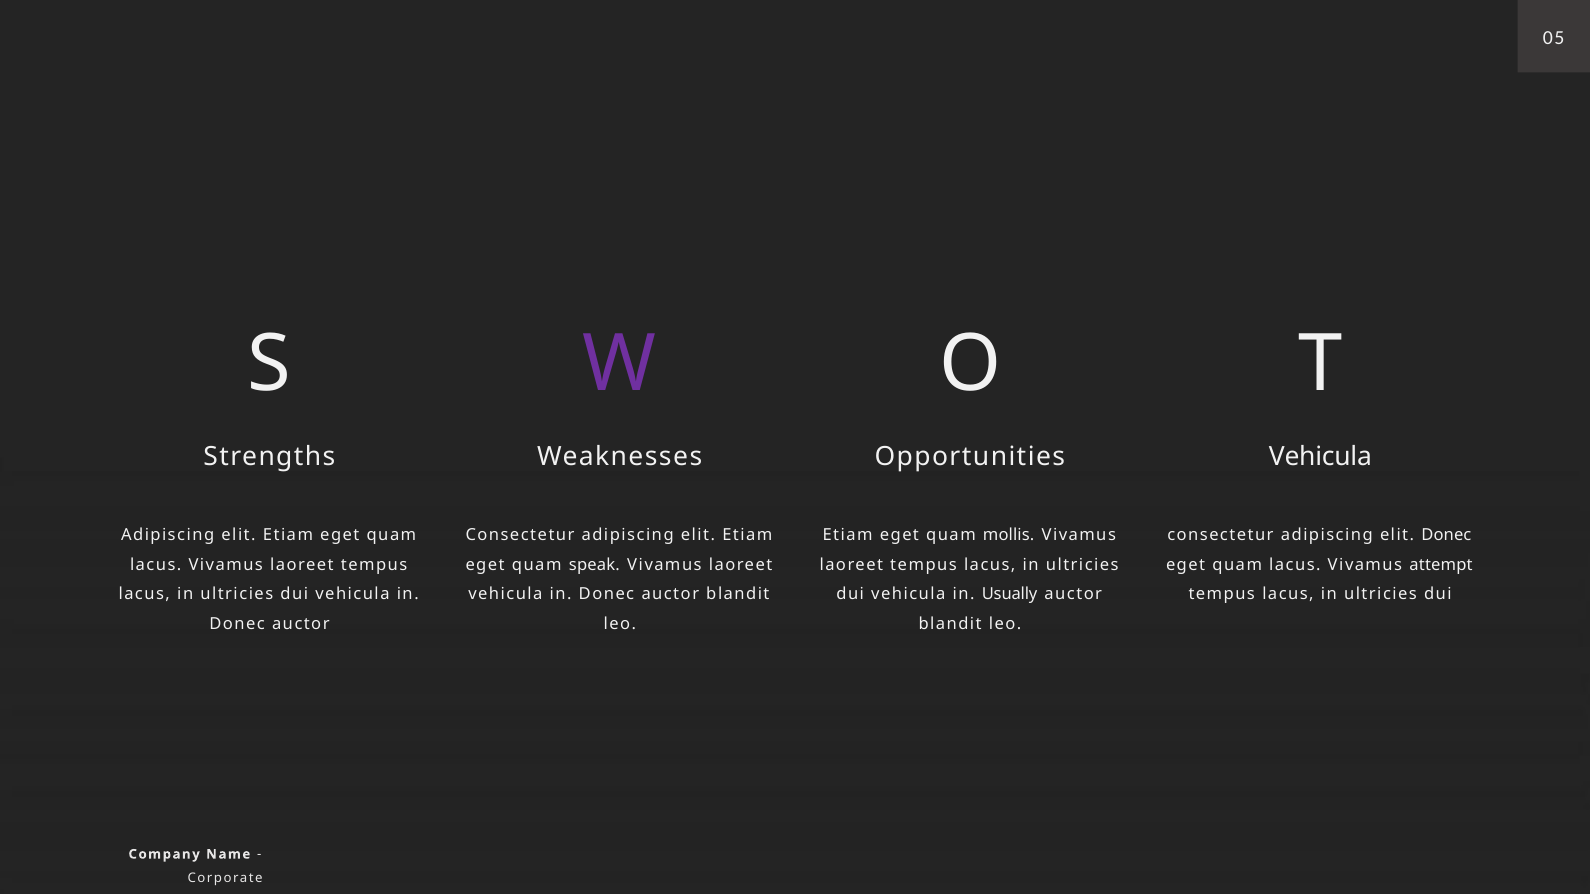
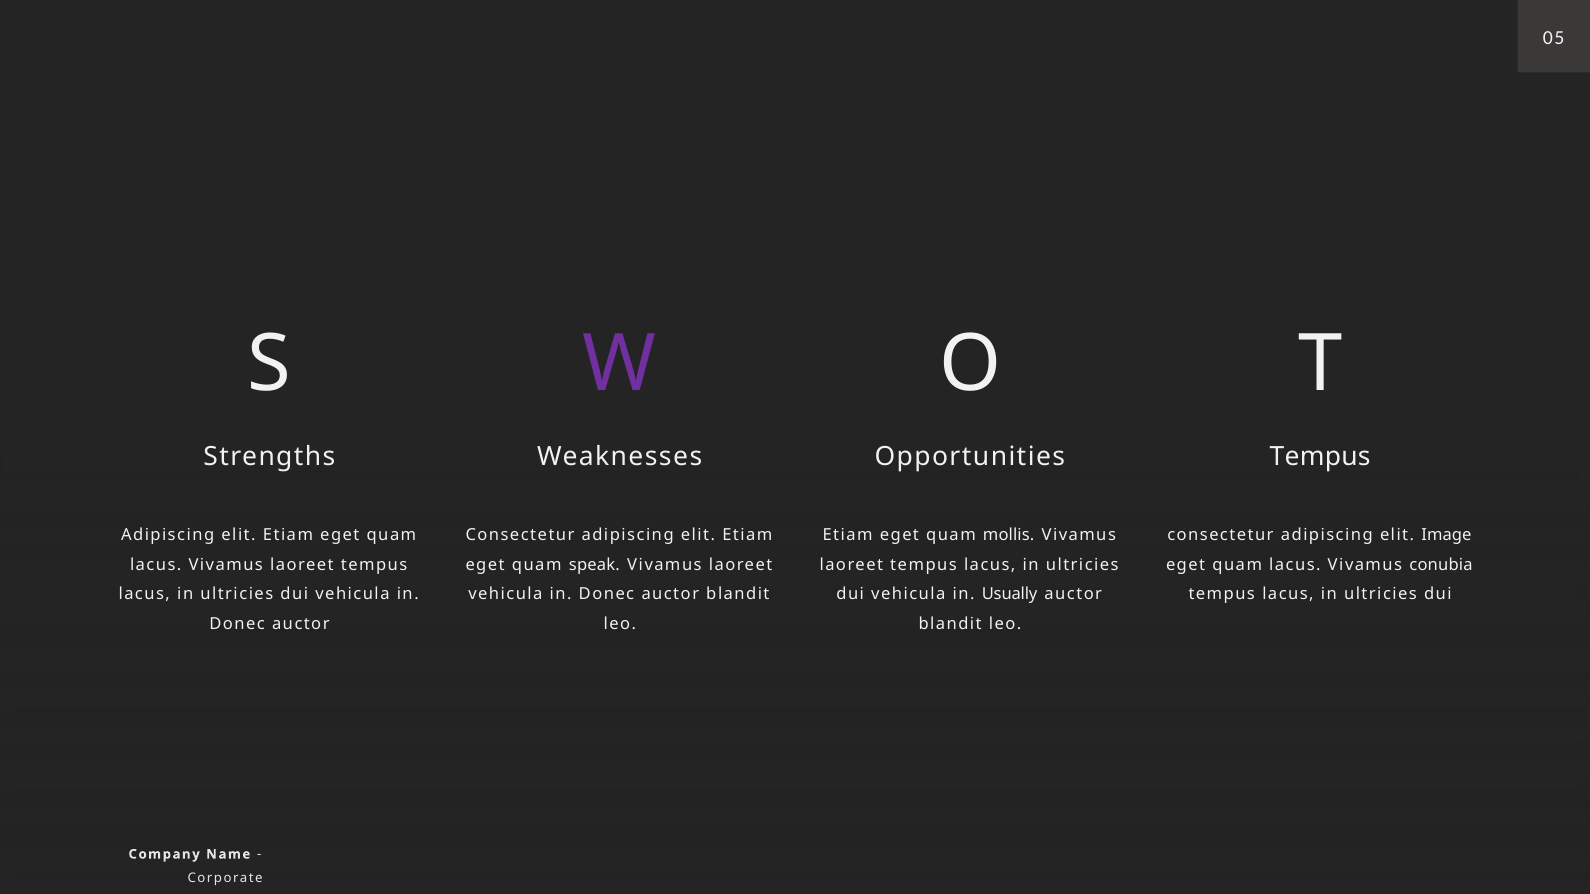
Strengths Vehicula: Vehicula -> Tempus
elit Donec: Donec -> Image
attempt: attempt -> conubia
